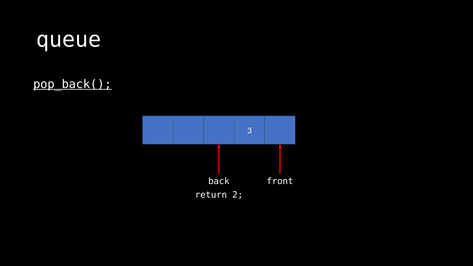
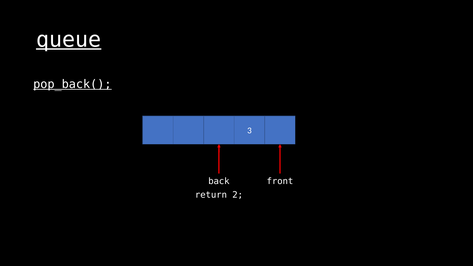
queue underline: none -> present
